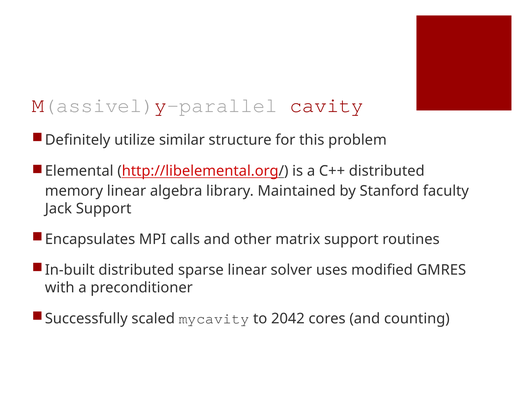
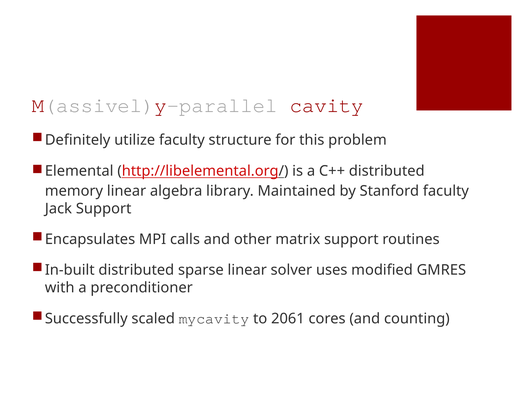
utilize similar: similar -> faculty
2042: 2042 -> 2061
